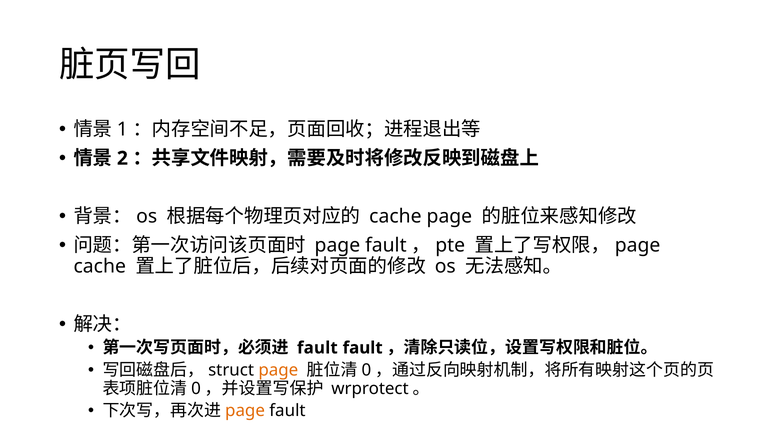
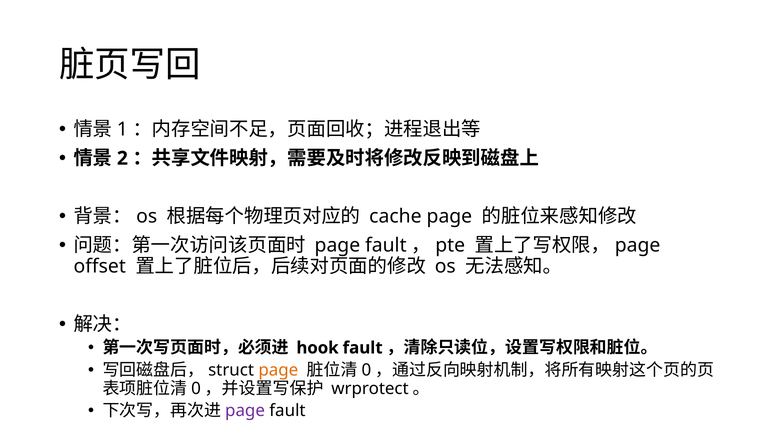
cache at (100, 266): cache -> offset
fault at (317, 347): fault -> hook
page at (245, 410) colour: orange -> purple
